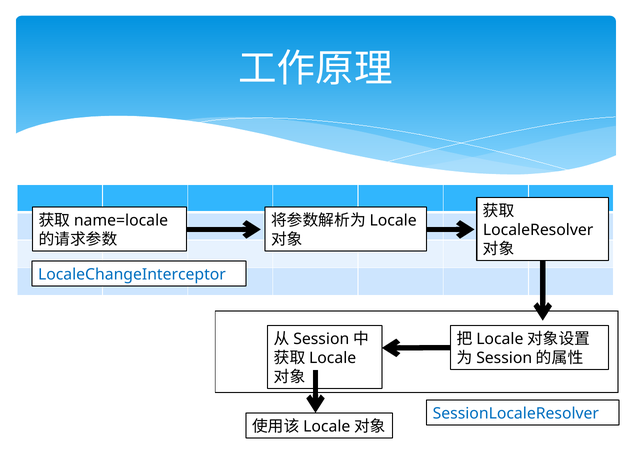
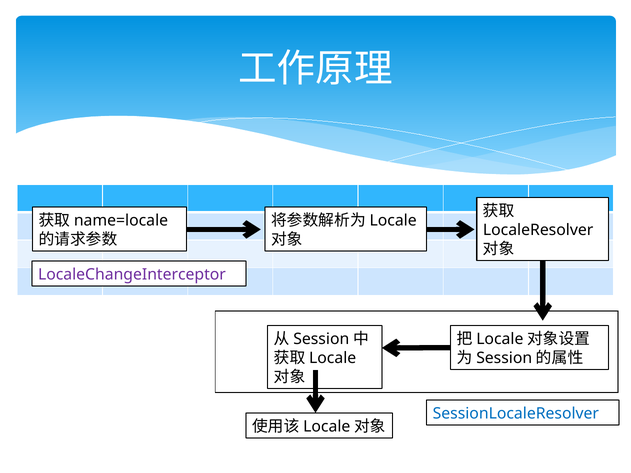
LocaleChangeInterceptor colour: blue -> purple
